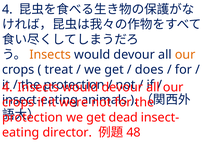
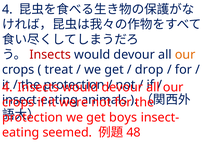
Insects at (50, 55) colour: orange -> red
does: does -> drop
dead: dead -> boys
director: director -> seemed
